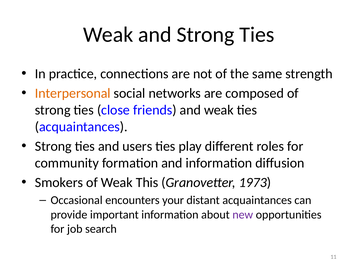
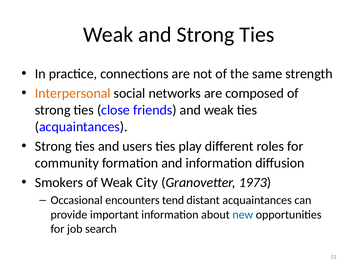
This: This -> City
your: your -> tend
new colour: purple -> blue
